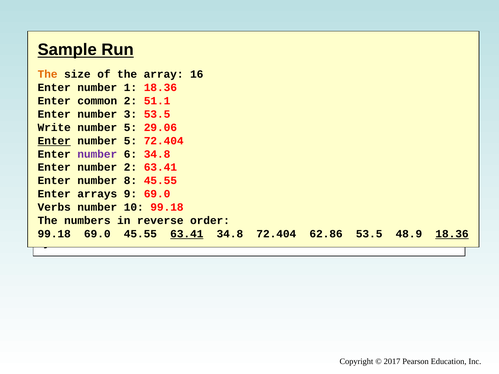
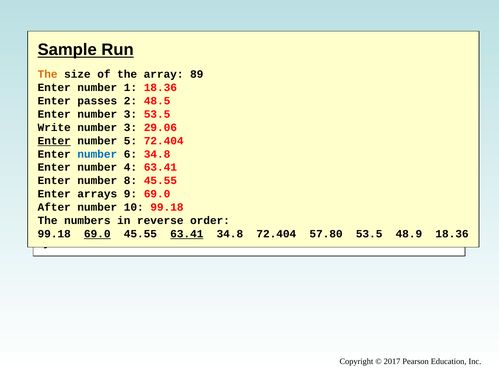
16: 16 -> 89
common: common -> passes
51.1: 51.1 -> 48.5
5 at (130, 128): 5 -> 3
number at (97, 154) colour: purple -> blue
2 at (130, 167): 2 -> 4
Verbs: Verbs -> After
69.0 at (97, 234) underline: none -> present
62.86: 62.86 -> 57.80
18.36 at (452, 234) underline: present -> none
